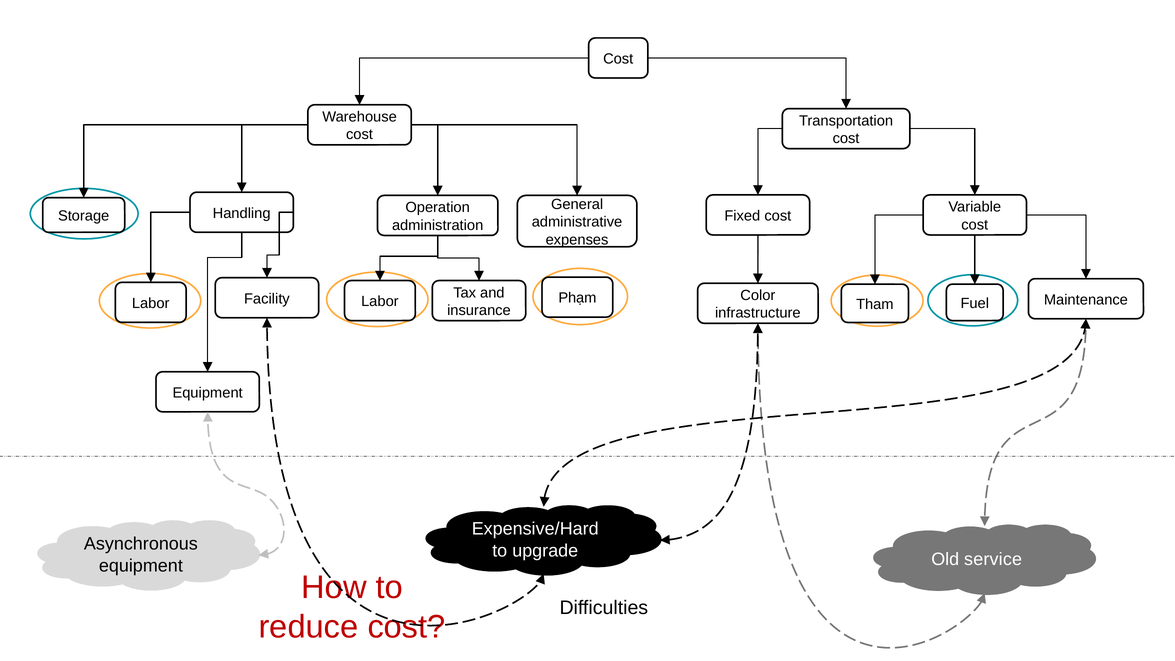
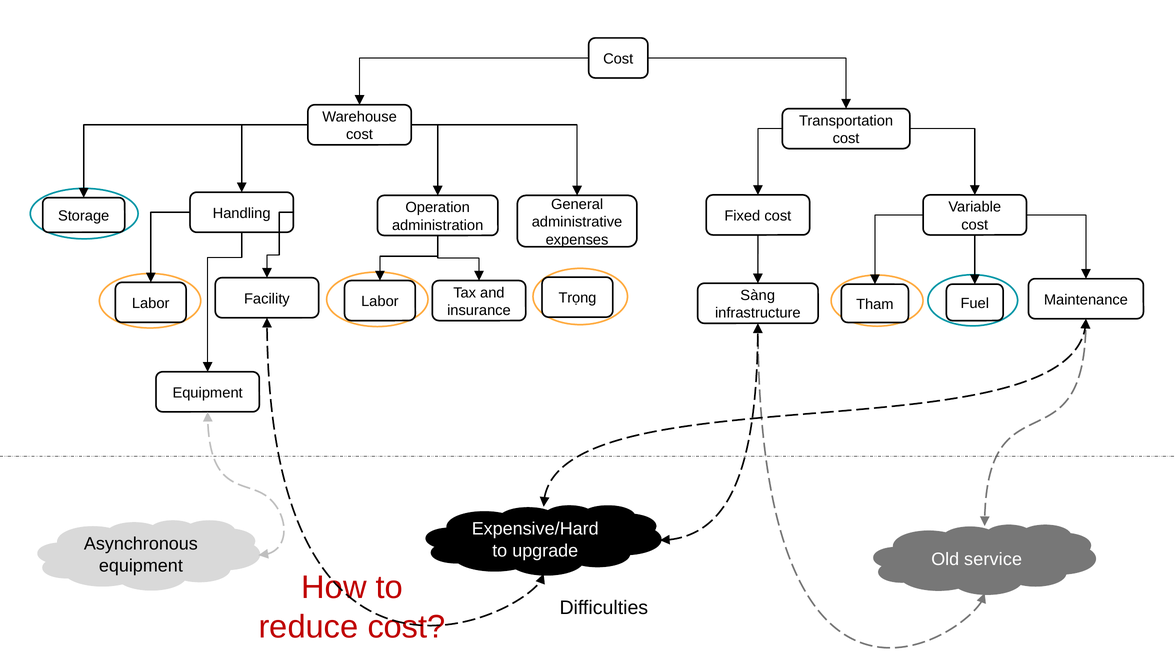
Color: Color -> Sàng
Phạm: Phạm -> Trọng
